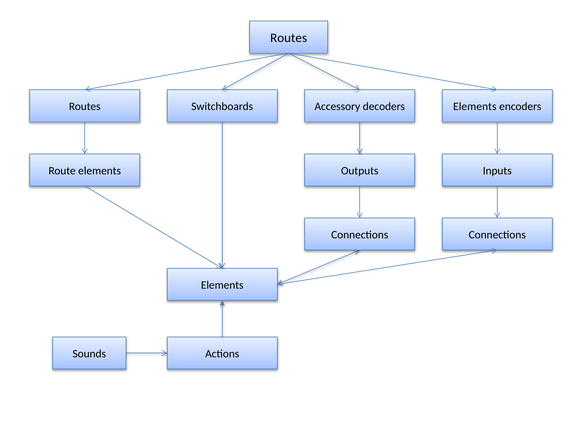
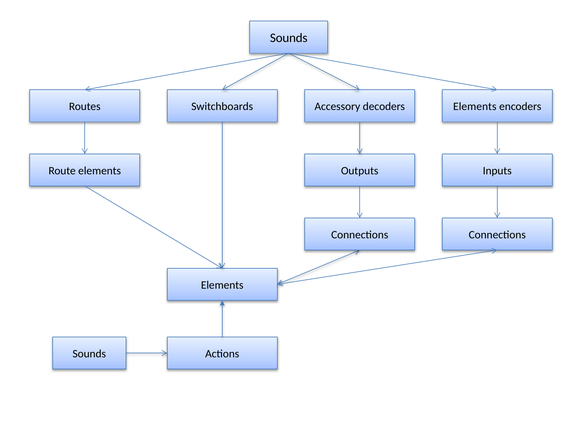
Routes at (289, 38): Routes -> Sounds
